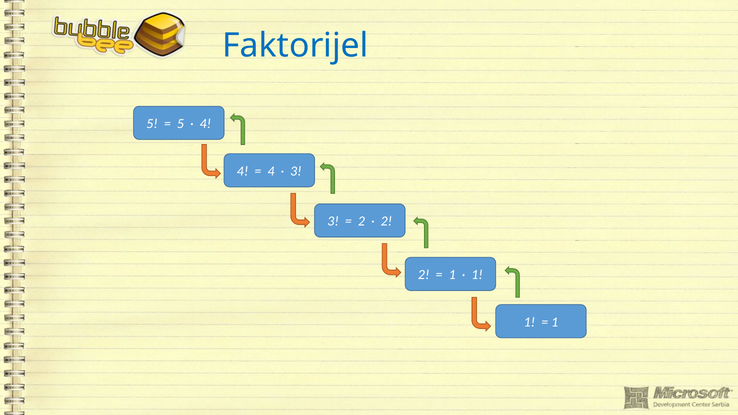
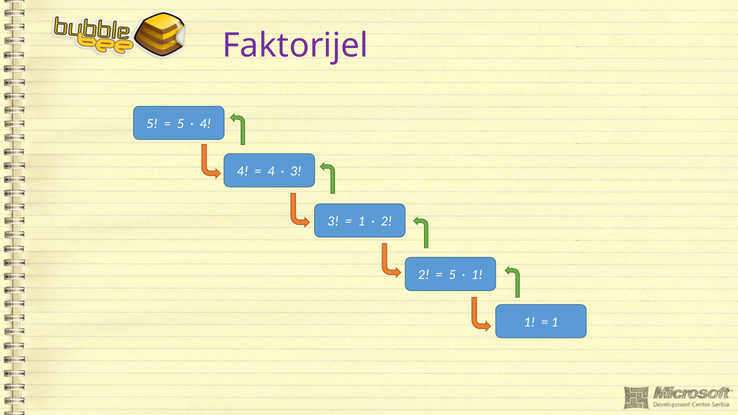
Faktorijel colour: blue -> purple
2 at (362, 221): 2 -> 1
1 at (452, 275): 1 -> 5
